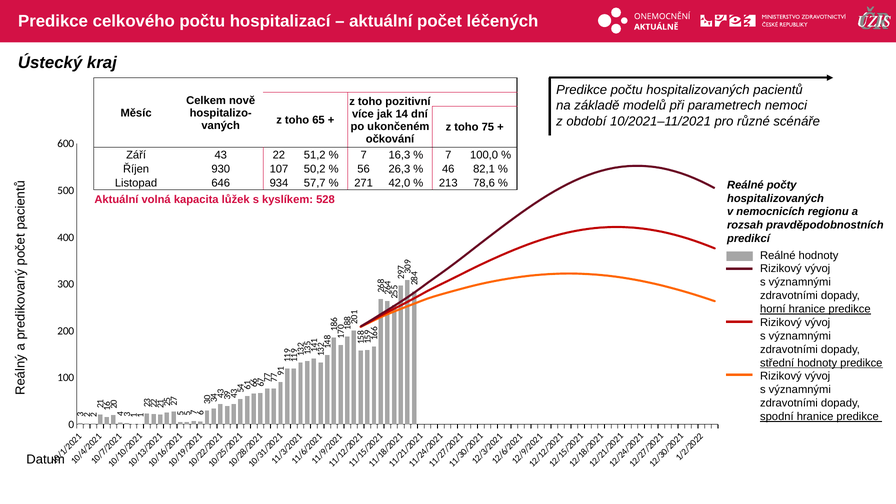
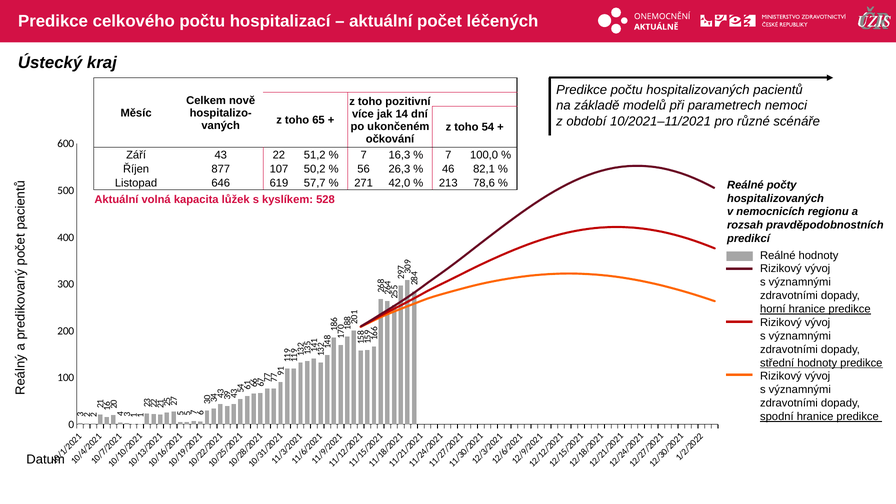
75: 75 -> 54
930: 930 -> 877
934: 934 -> 619
